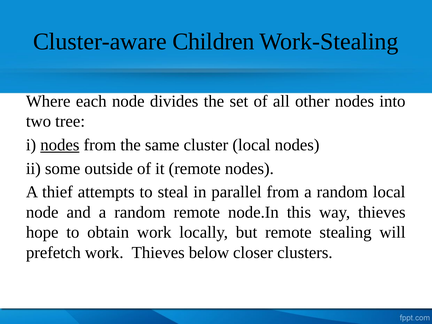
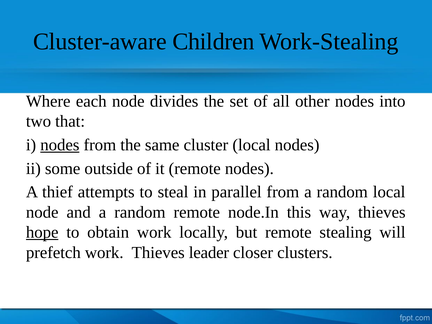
tree: tree -> that
hope underline: none -> present
below: below -> leader
